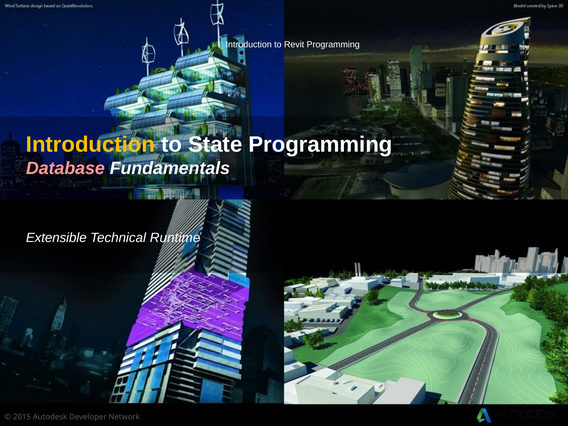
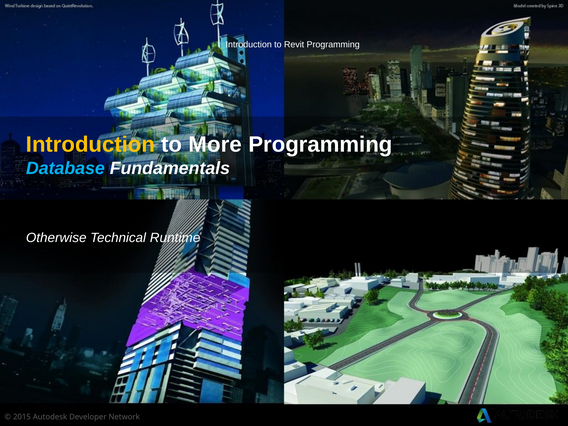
State: State -> More
Database colour: pink -> light blue
Extensible: Extensible -> Otherwise
